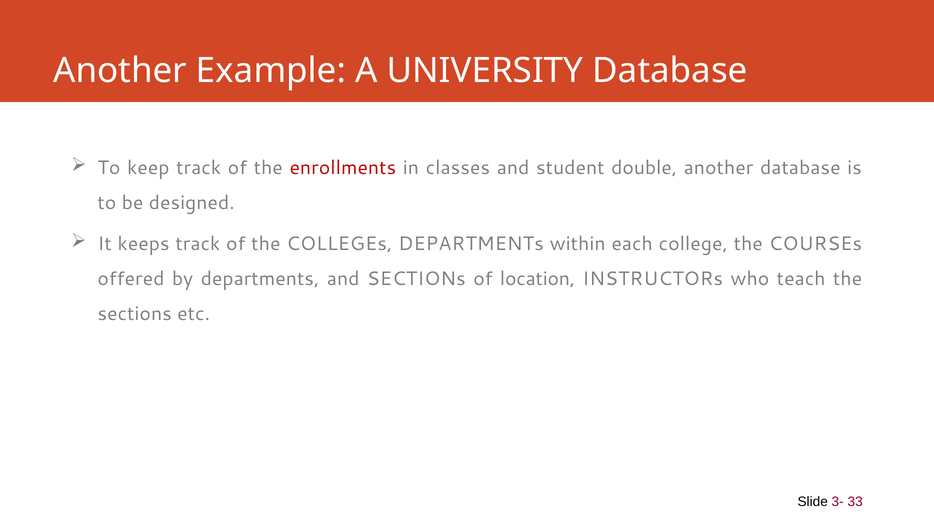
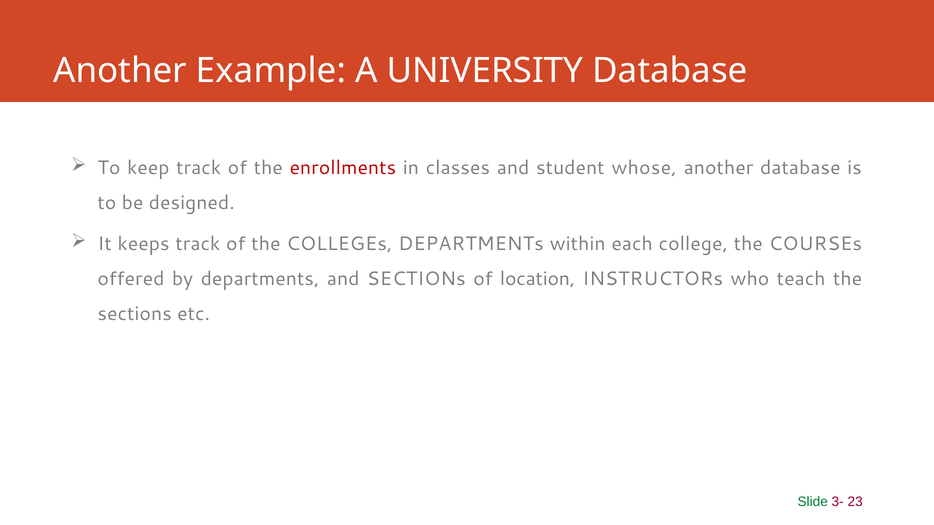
double: double -> whose
Slide colour: black -> green
33: 33 -> 23
